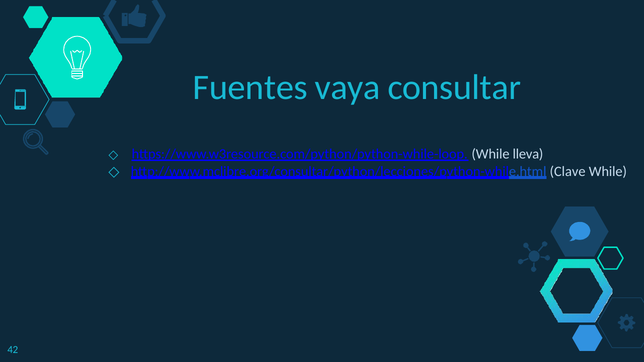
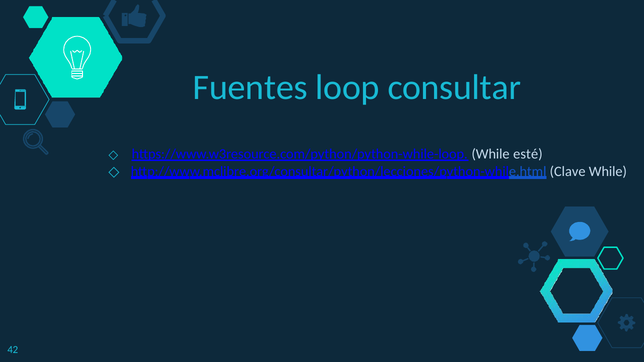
vaya: vaya -> loop
lleva: lleva -> esté
